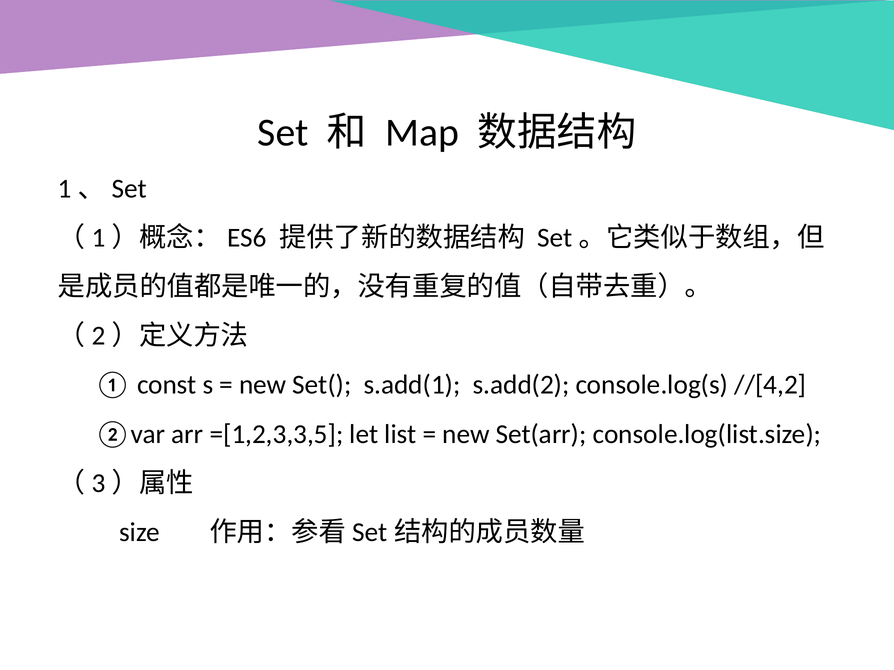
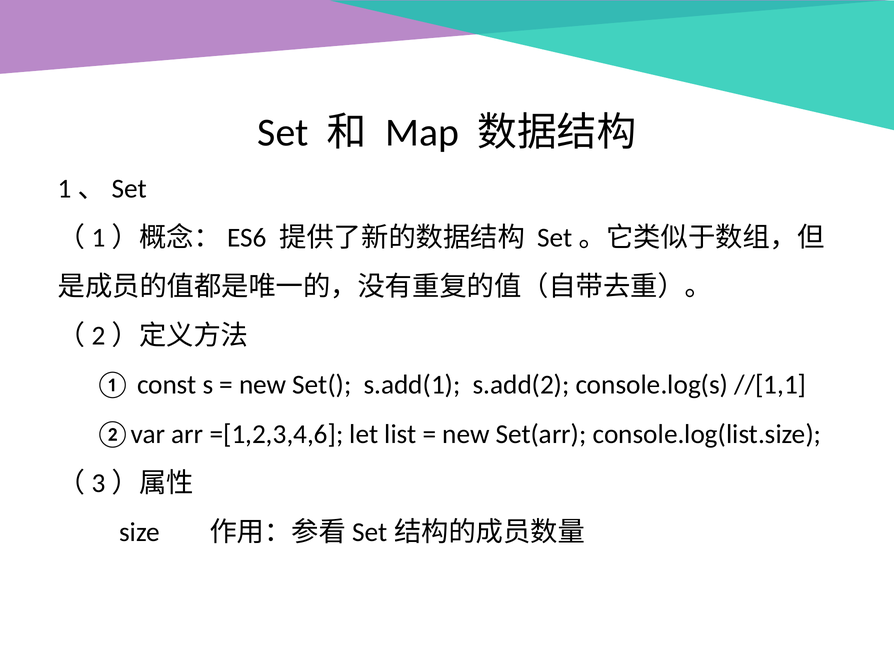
//[4,2: //[4,2 -> //[1,1
=[1,2,3,3,5: =[1,2,3,3,5 -> =[1,2,3,4,6
